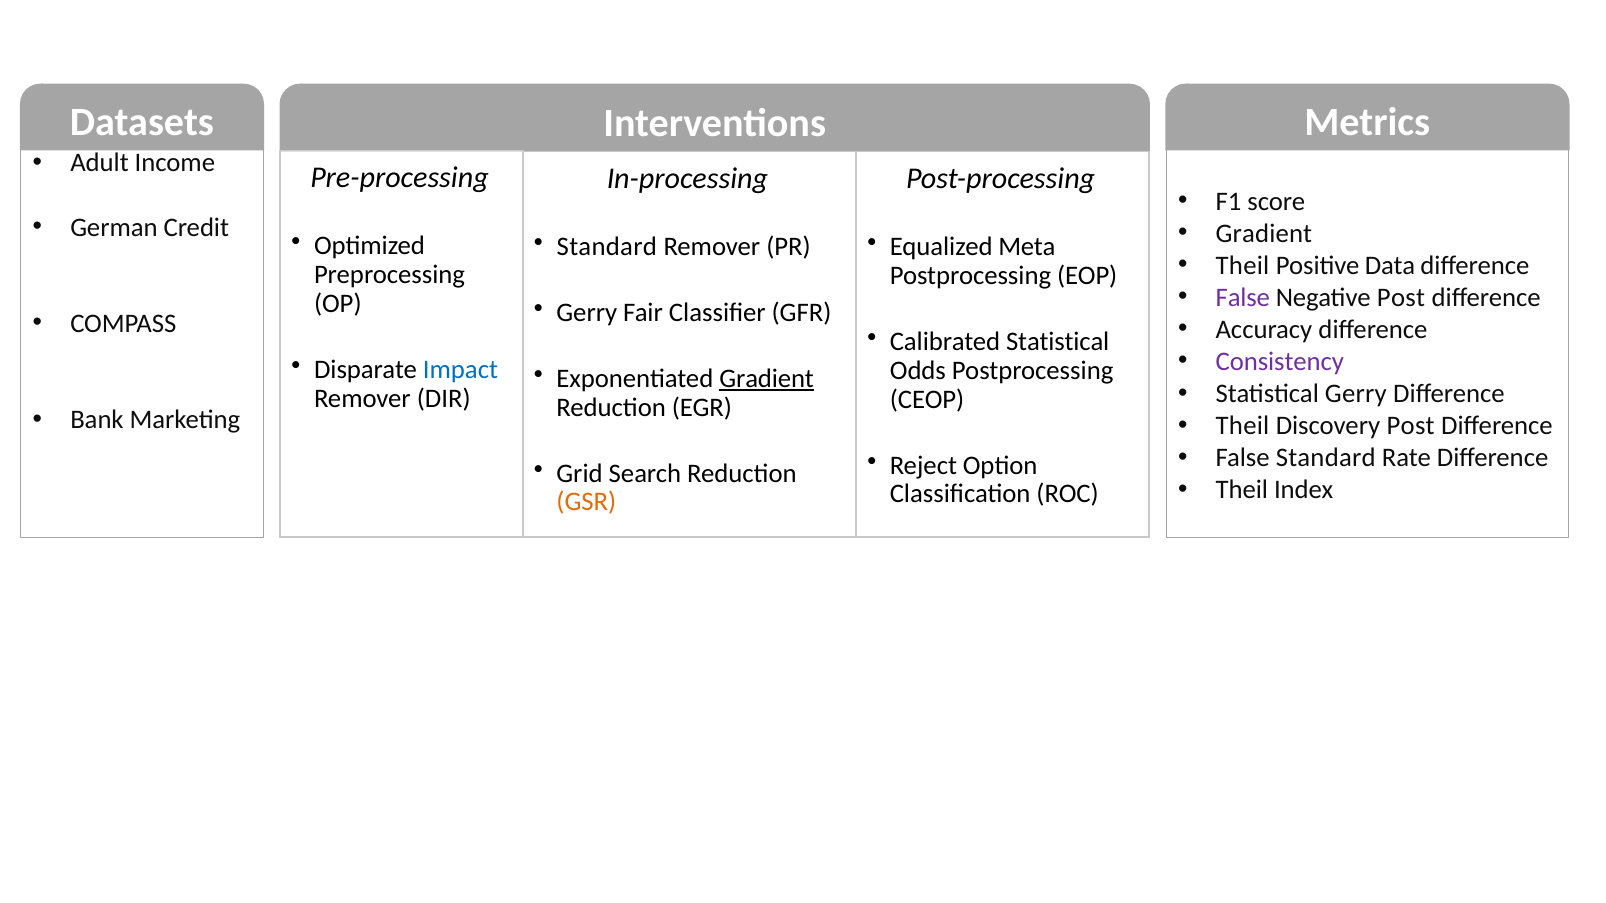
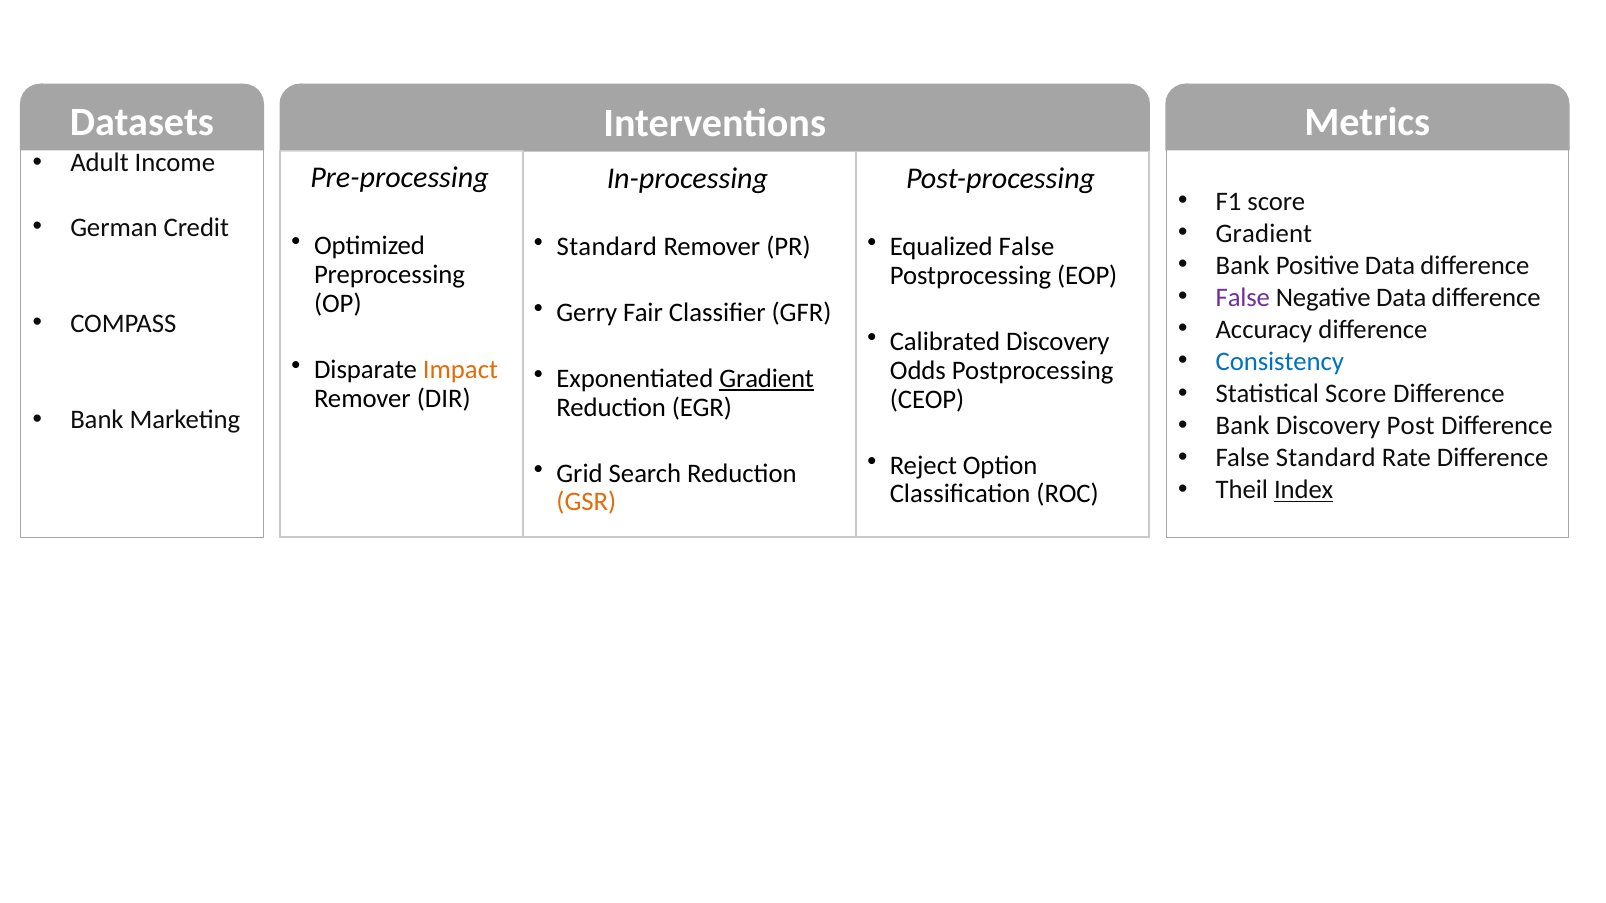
Equalized Meta: Meta -> False
Theil at (1243, 266): Theil -> Bank
Negative Post: Post -> Data
Calibrated Statistical: Statistical -> Discovery
Consistency colour: purple -> blue
Impact colour: blue -> orange
Statistical Gerry: Gerry -> Score
Theil at (1243, 426): Theil -> Bank
Index underline: none -> present
